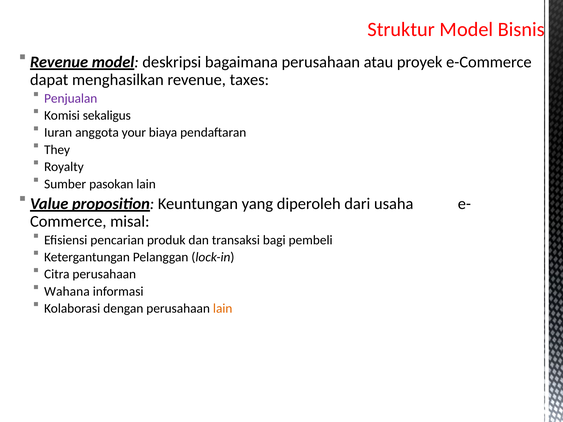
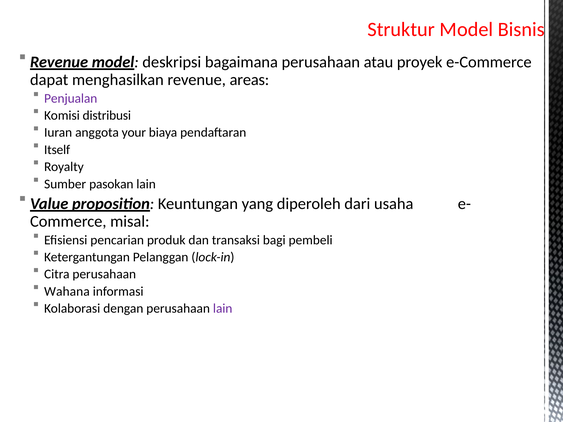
taxes: taxes -> areas
sekaligus: sekaligus -> distribusi
They: They -> Itself
lain at (223, 309) colour: orange -> purple
